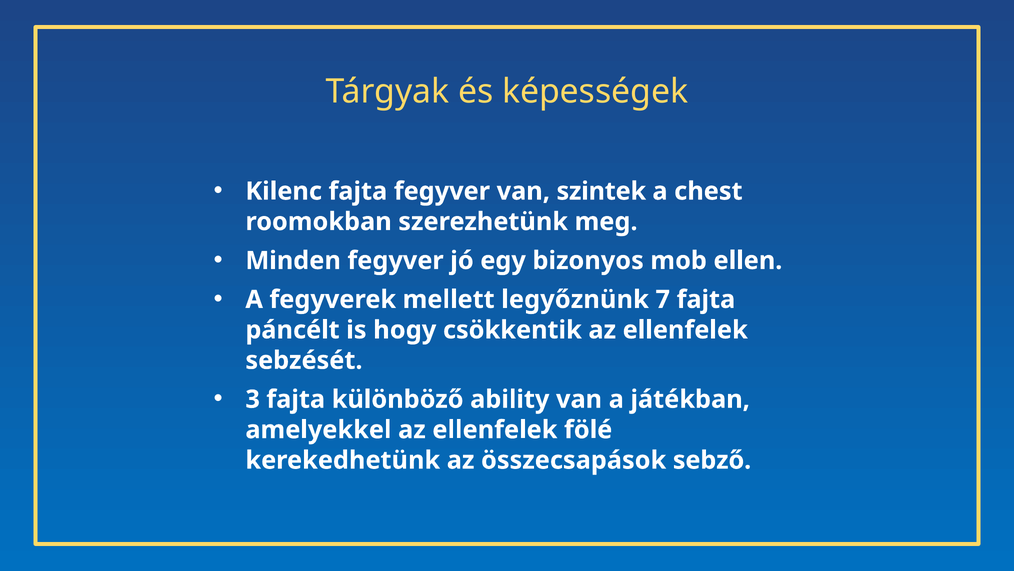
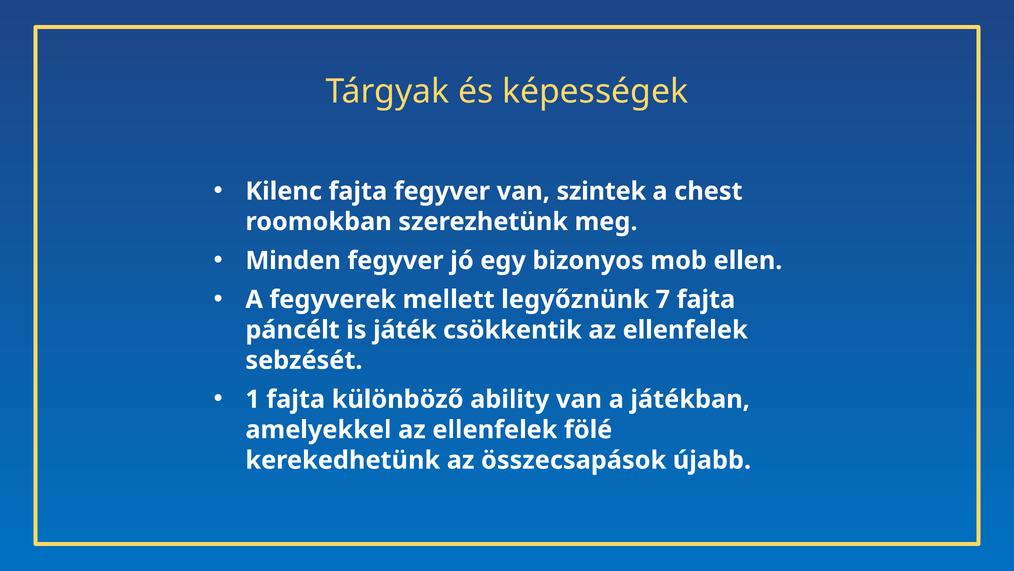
hogy: hogy -> játék
3: 3 -> 1
sebző: sebző -> újabb
